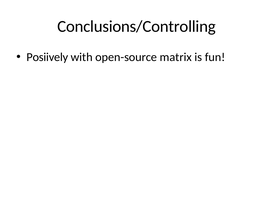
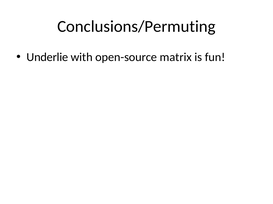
Conclusions/Controlling: Conclusions/Controlling -> Conclusions/Permuting
Posiively: Posiively -> Underlie
